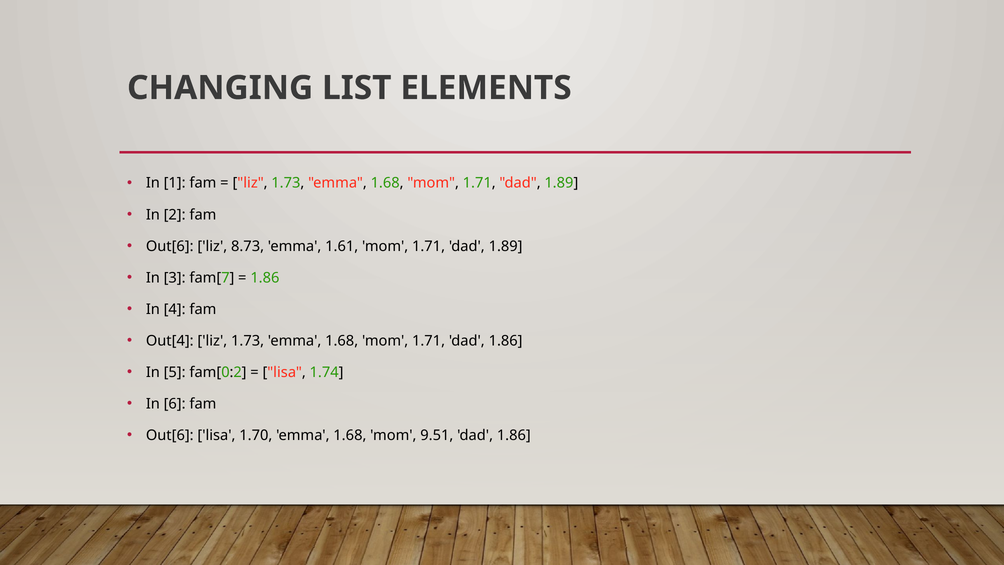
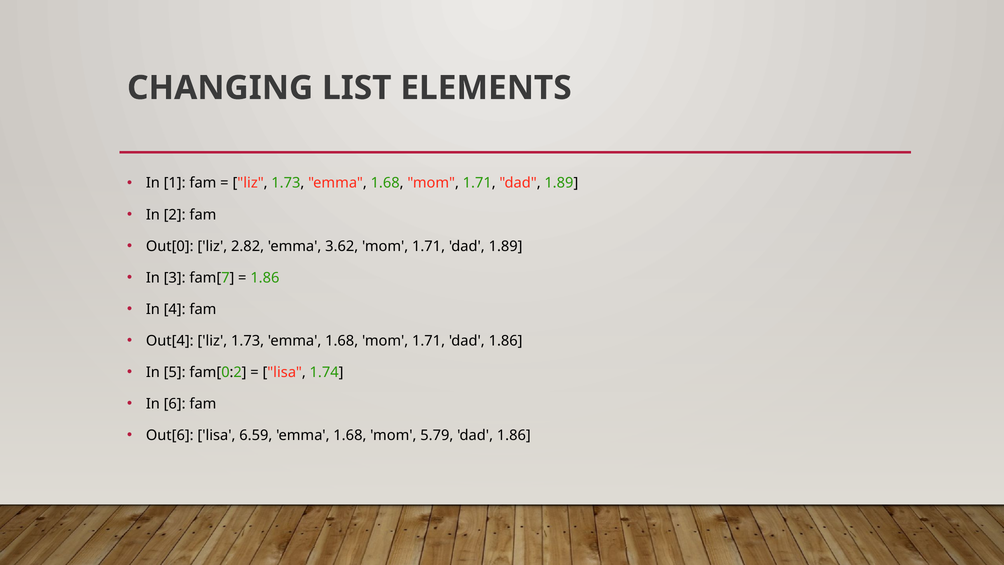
Out[6 at (170, 246): Out[6 -> Out[0
8.73: 8.73 -> 2.82
1.61: 1.61 -> 3.62
1.70: 1.70 -> 6.59
9.51: 9.51 -> 5.79
